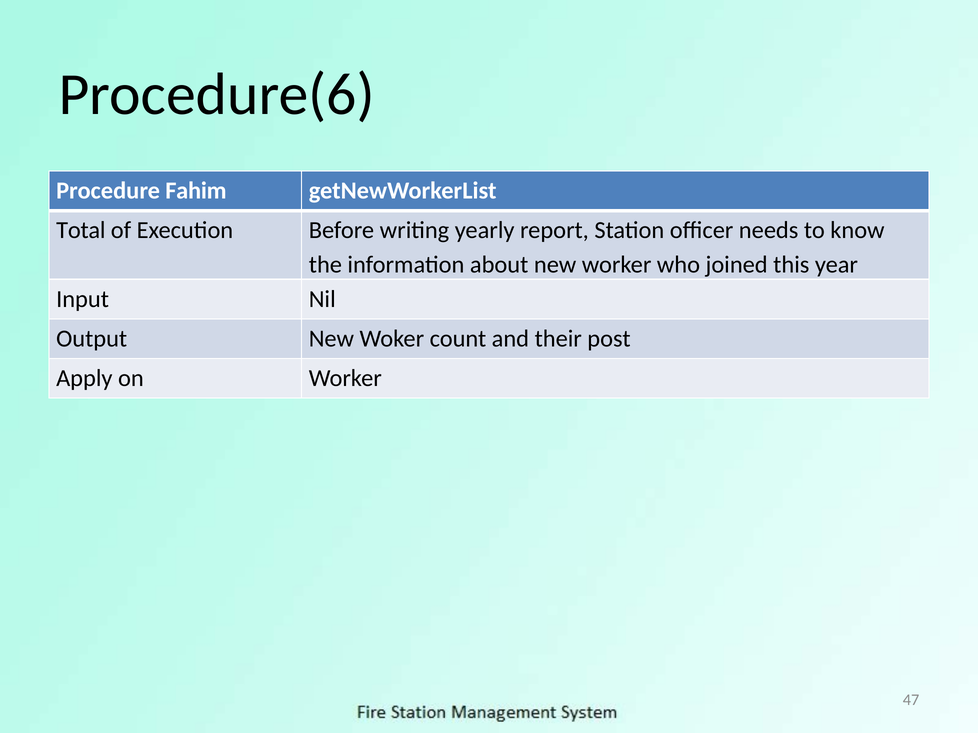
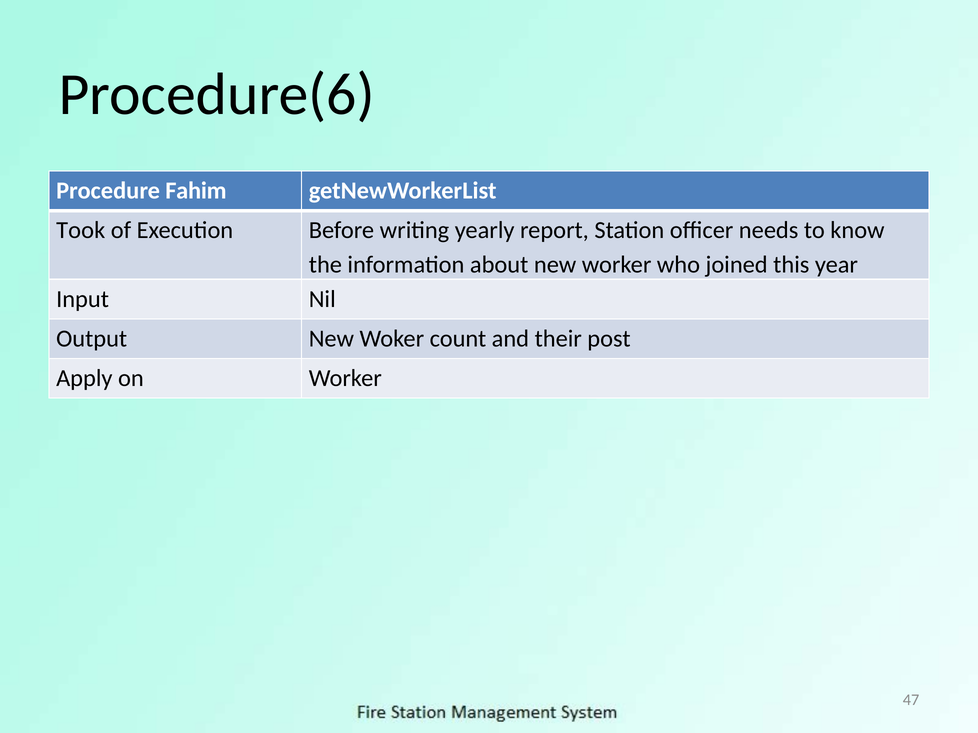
Total: Total -> Took
